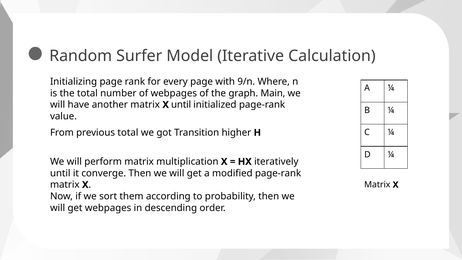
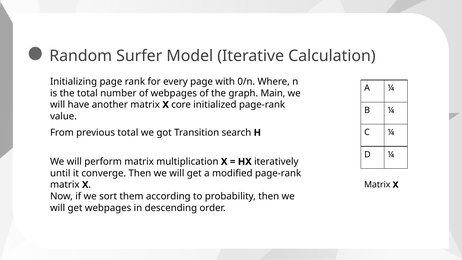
9/n: 9/n -> 0/n
X until: until -> core
higher: higher -> search
